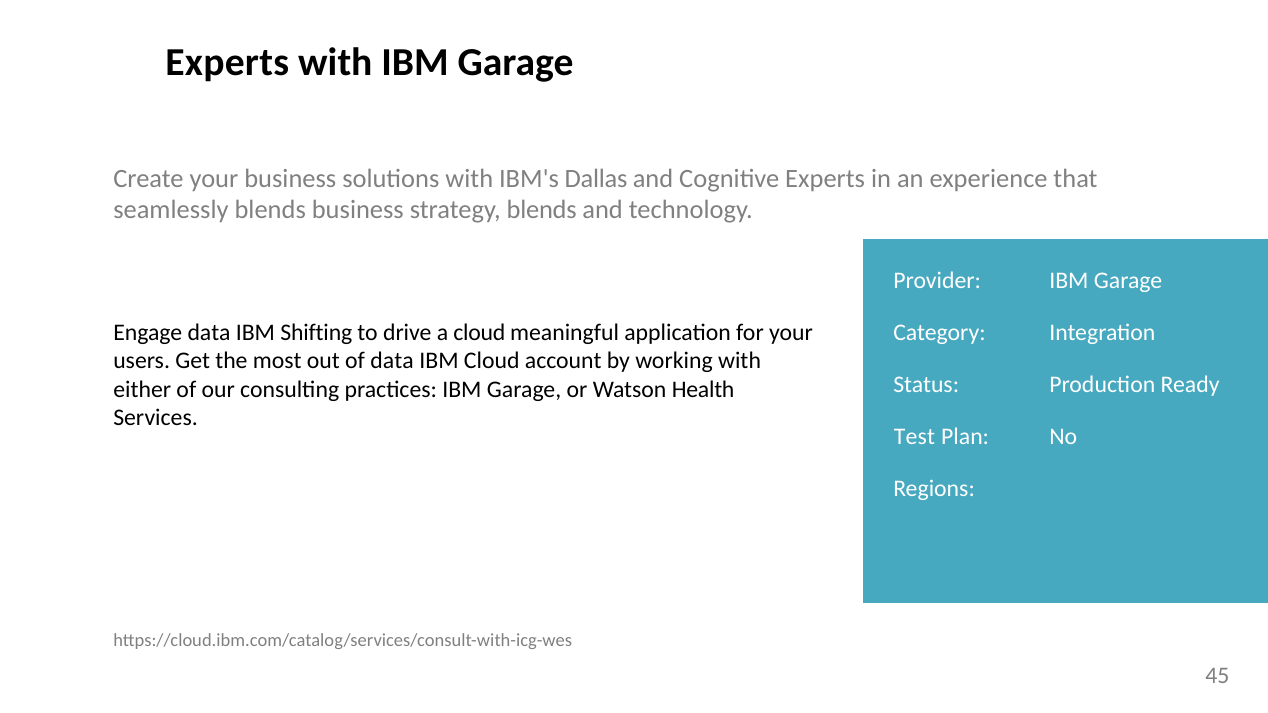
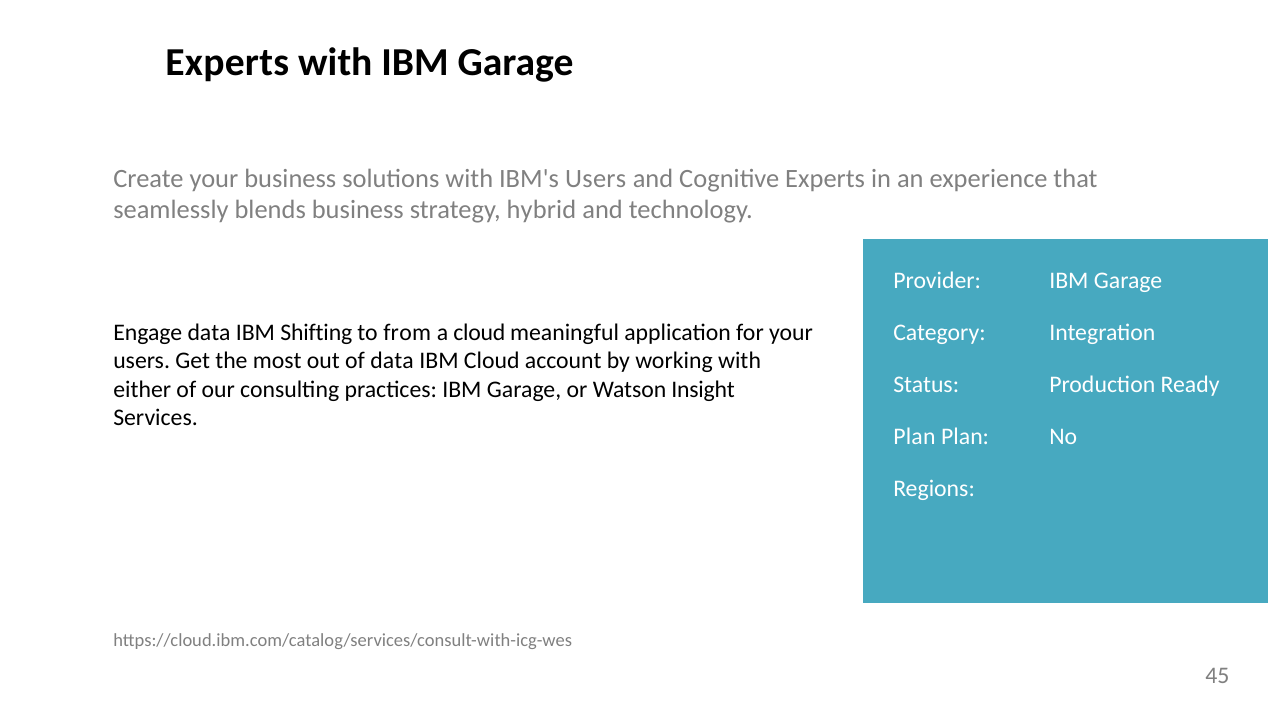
IBM's Dallas: Dallas -> Users
strategy blends: blends -> hybrid
drive: drive -> from
Health: Health -> Insight
Test at (914, 437): Test -> Plan
